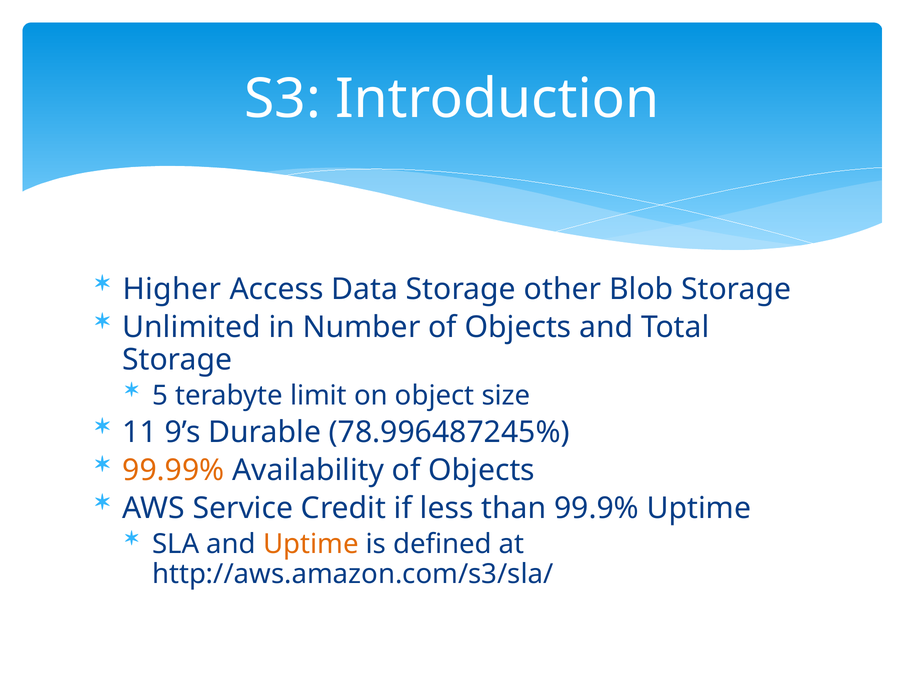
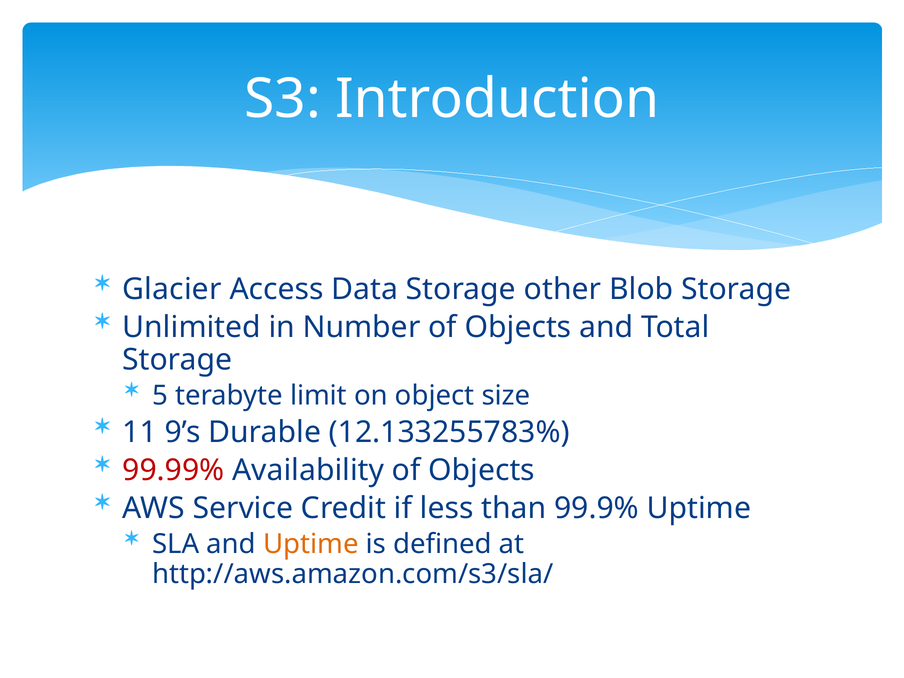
Higher: Higher -> Glacier
78.996487245%: 78.996487245% -> 12.133255783%
99.99% colour: orange -> red
